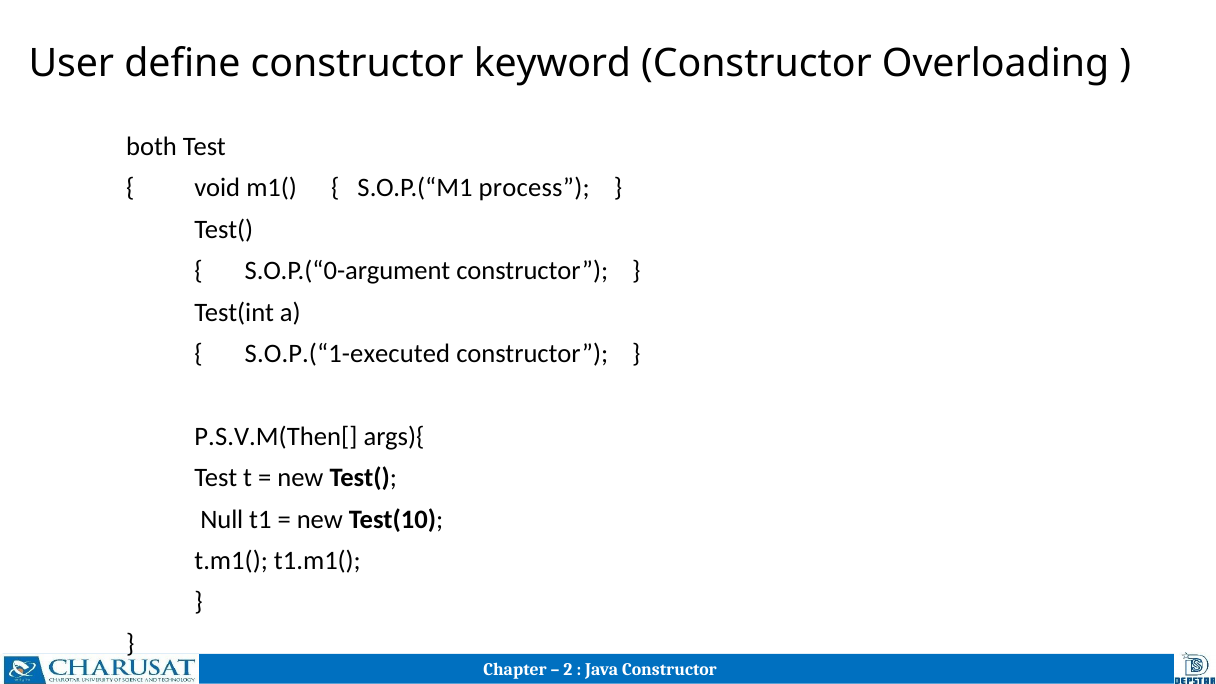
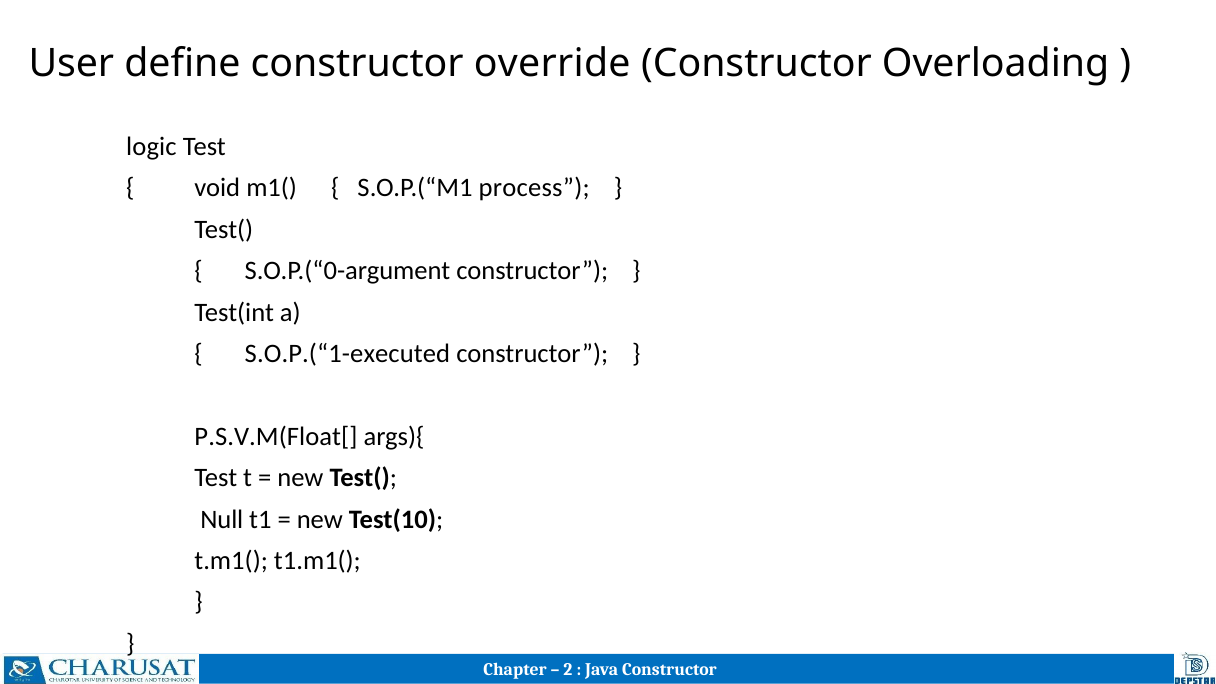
keyword: keyword -> override
both: both -> logic
P.S.V.M(Then[: P.S.V.M(Then[ -> P.S.V.M(Float[
